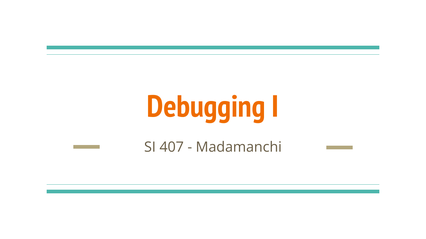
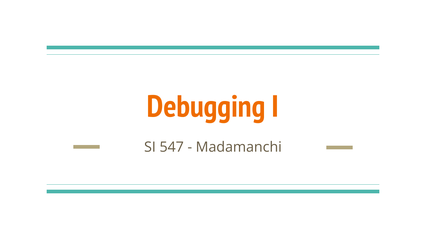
407: 407 -> 547
